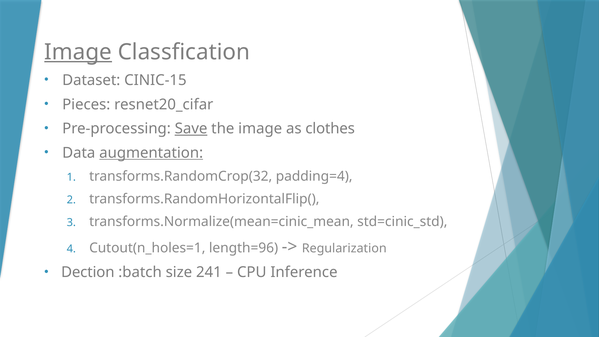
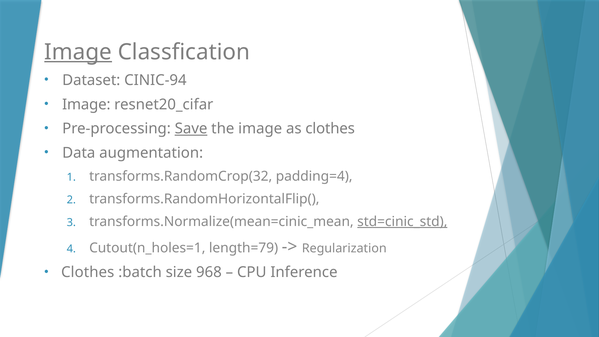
CINIC-15: CINIC-15 -> CINIC-94
Pieces at (86, 104): Pieces -> Image
augmentation underline: present -> none
std=cinic_std underline: none -> present
length=96: length=96 -> length=79
Dection at (88, 272): Dection -> Clothes
241: 241 -> 968
